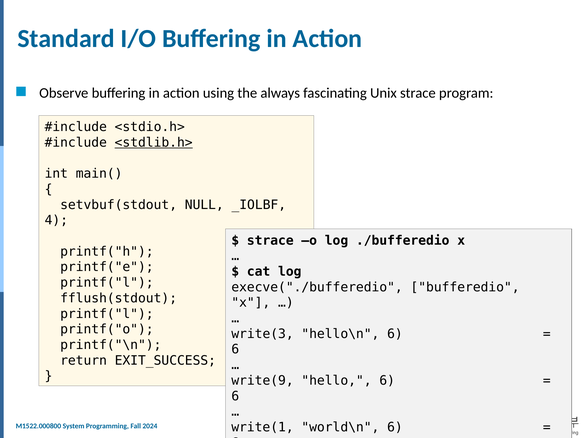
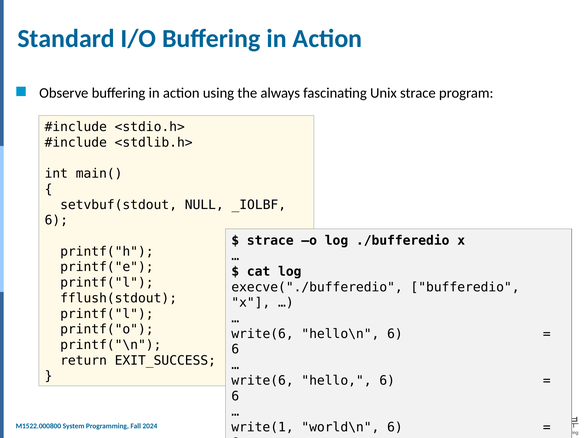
<stdlib.h> underline: present -> none
4 at (56, 220): 4 -> 6
write(3 at (263, 334): write(3 -> write(6
write(9 at (263, 381): write(9 -> write(6
